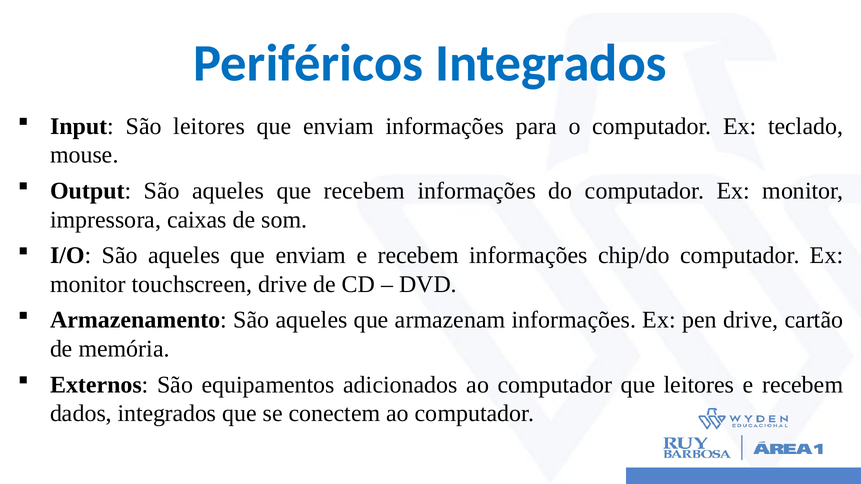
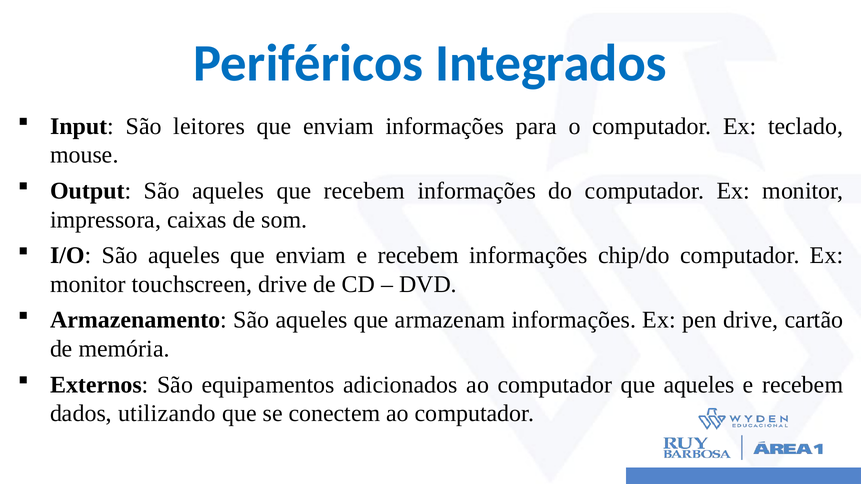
que leitores: leitores -> aqueles
dados integrados: integrados -> utilizando
